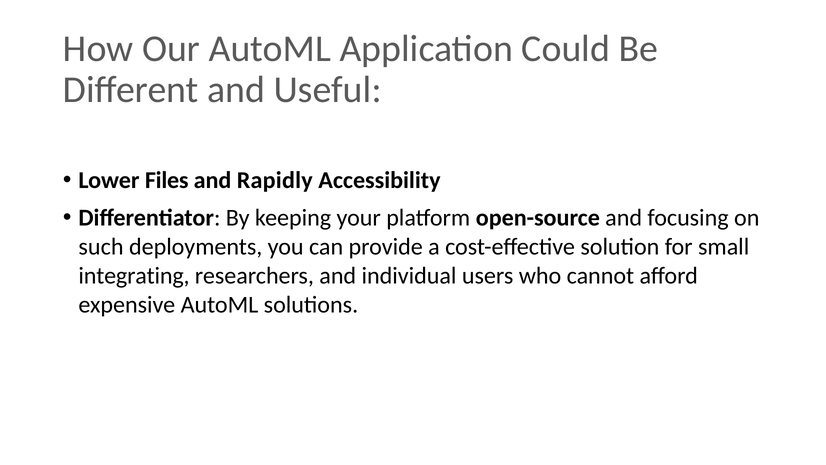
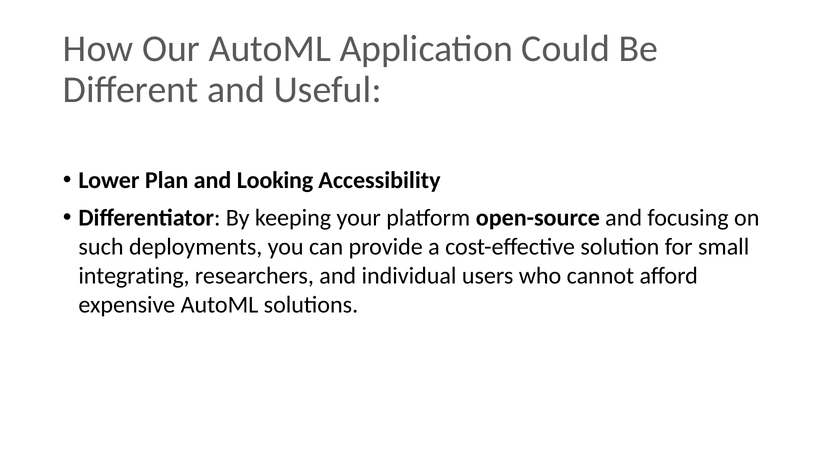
Files: Files -> Plan
Rapidly: Rapidly -> Looking
